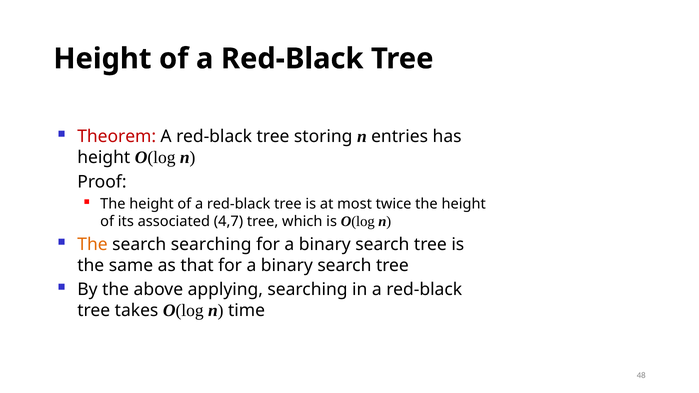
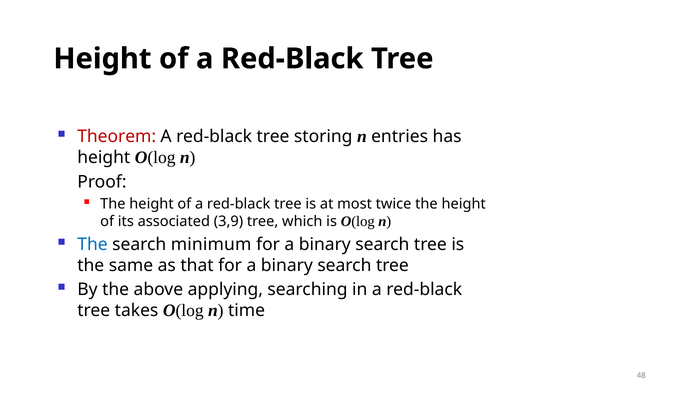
4,7: 4,7 -> 3,9
The at (92, 244) colour: orange -> blue
search searching: searching -> minimum
